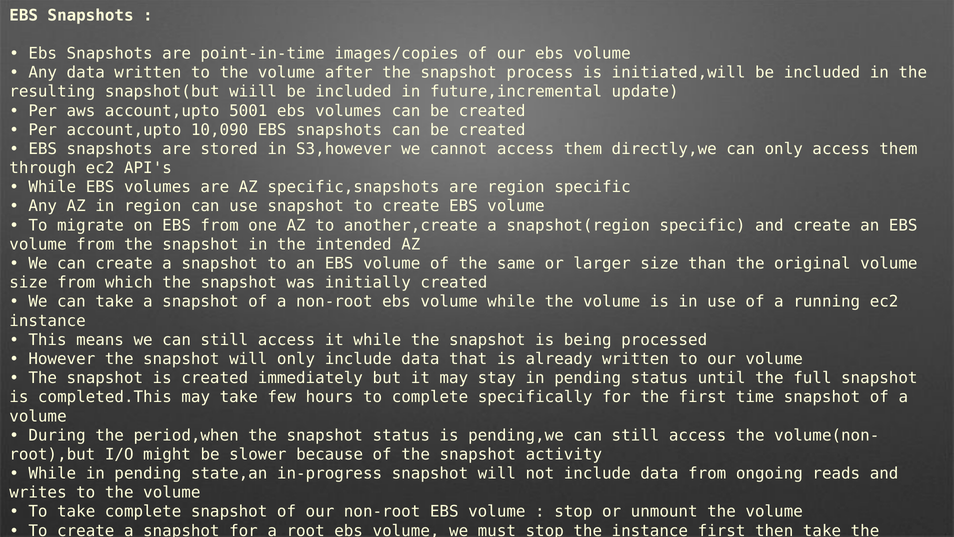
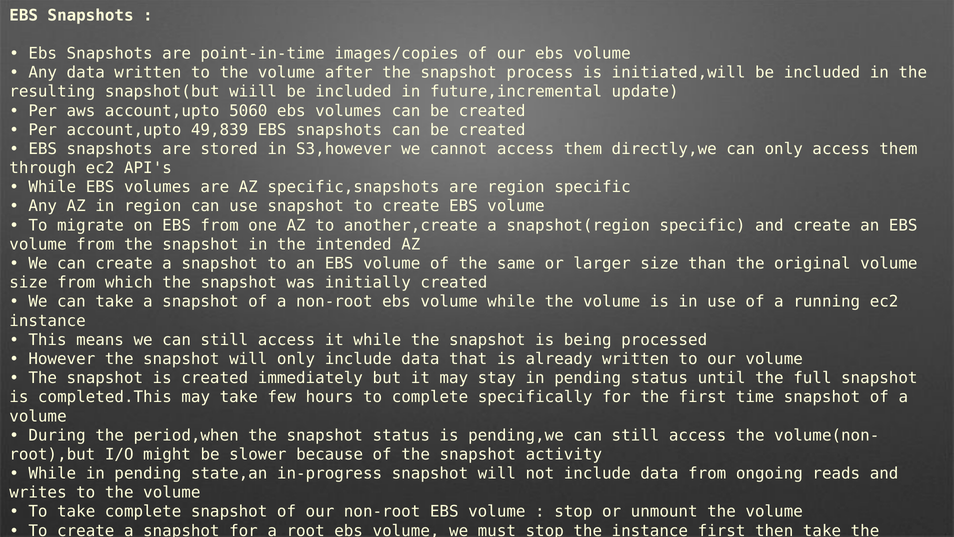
5001: 5001 -> 5060
10,090: 10,090 -> 49,839
